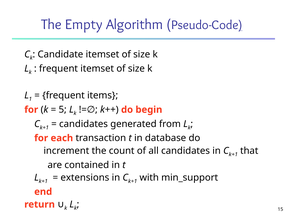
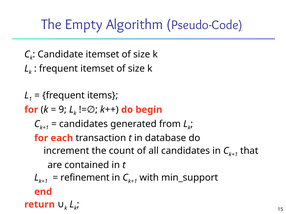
5: 5 -> 9
extensions: extensions -> refinement
